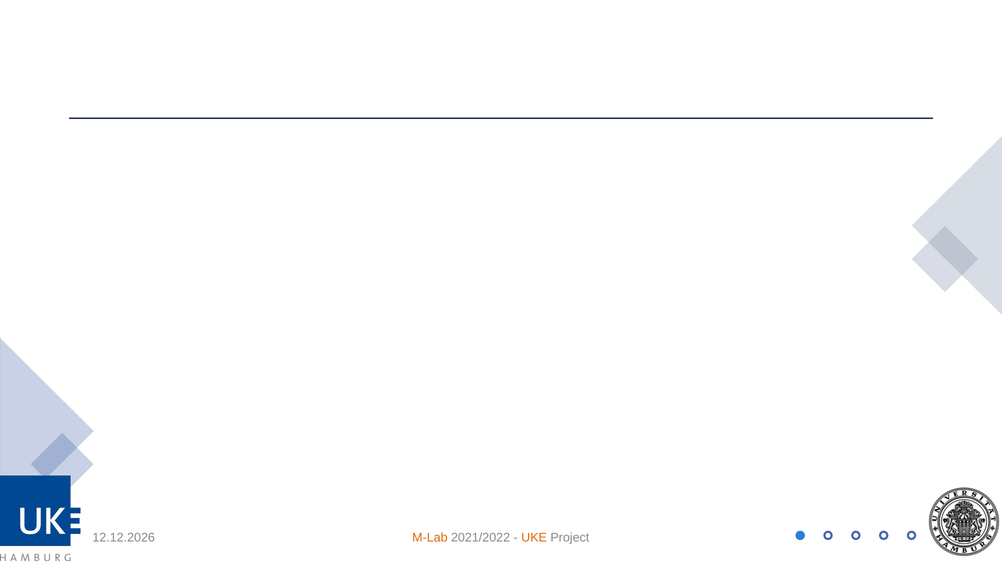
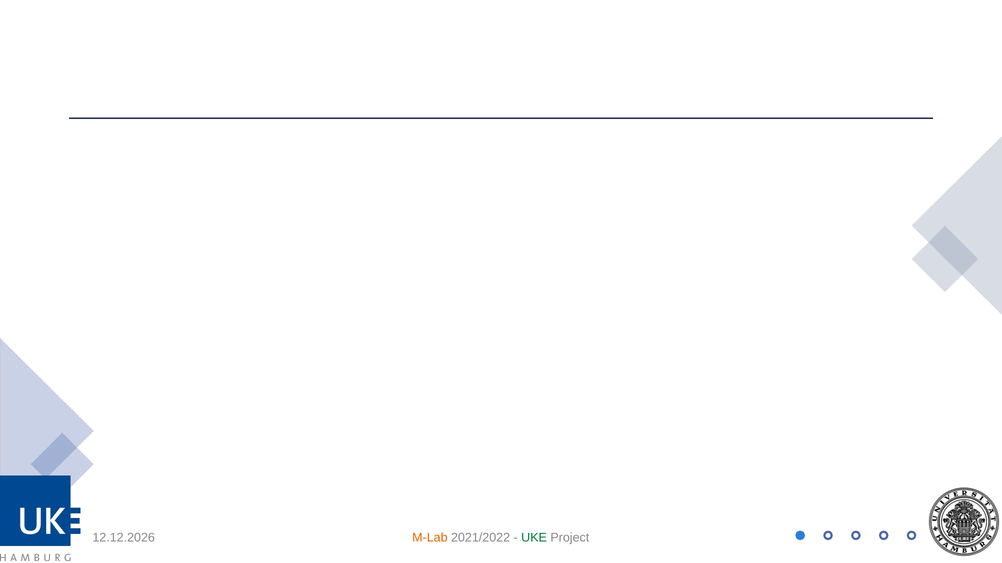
UKE colour: orange -> green
